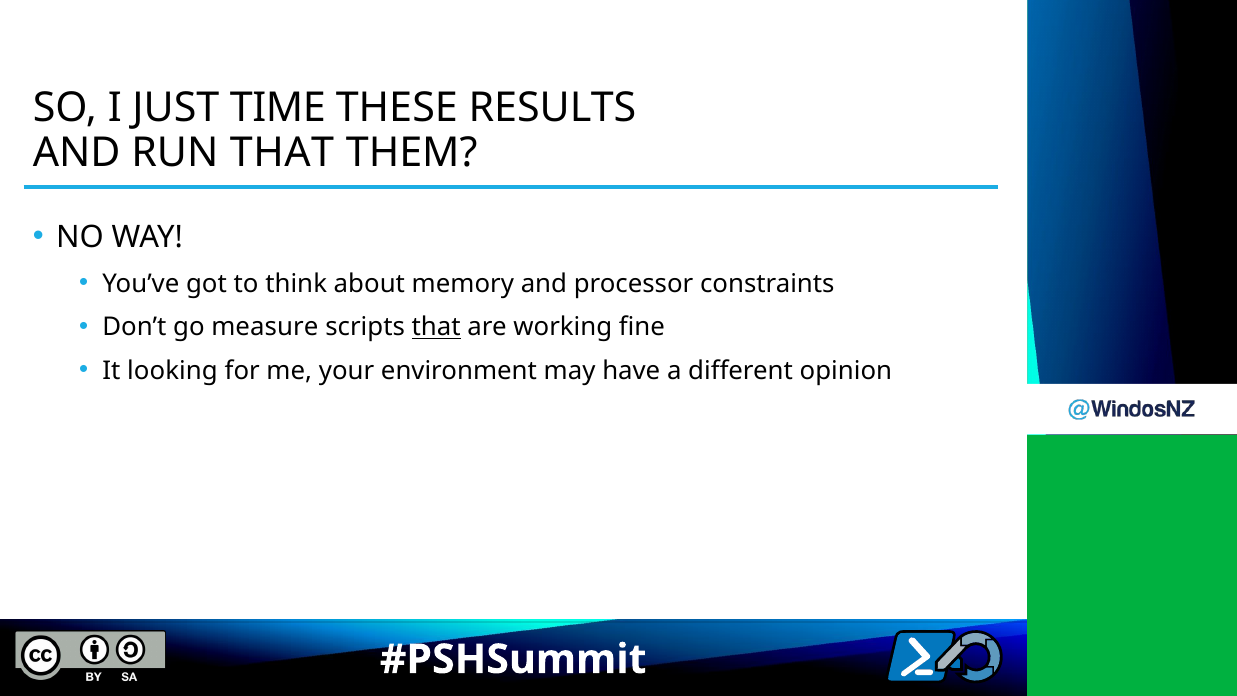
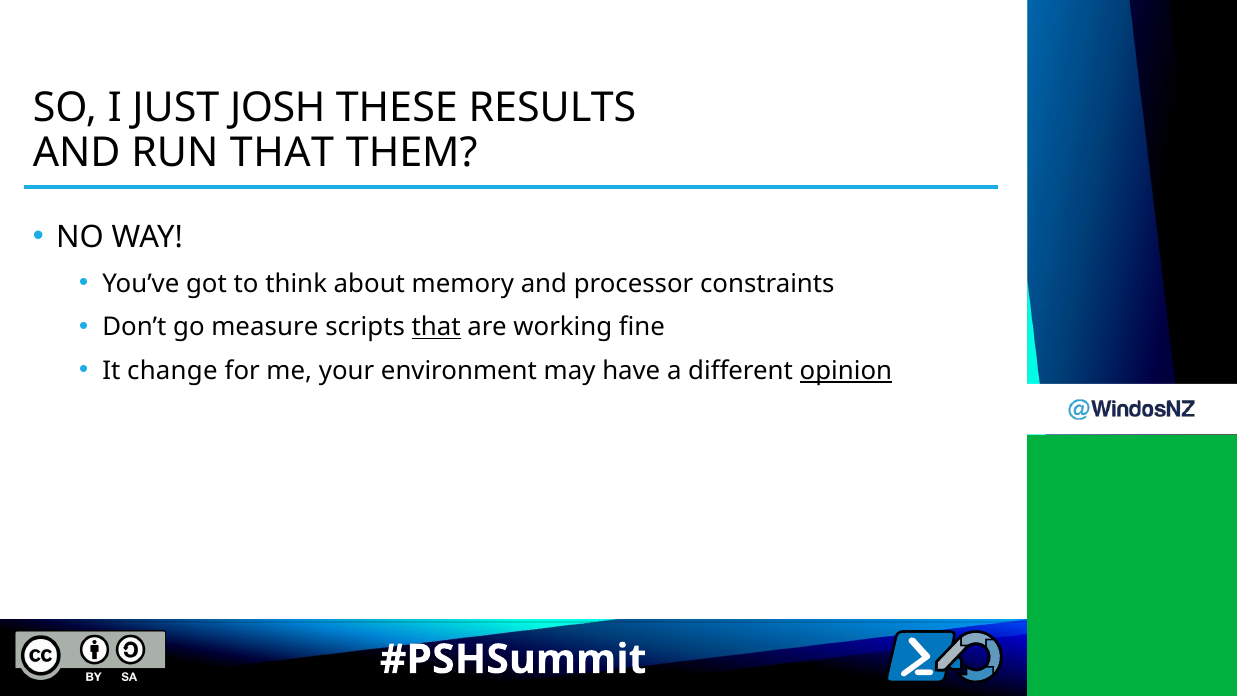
TIME: TIME -> JOSH
looking: looking -> change
opinion underline: none -> present
